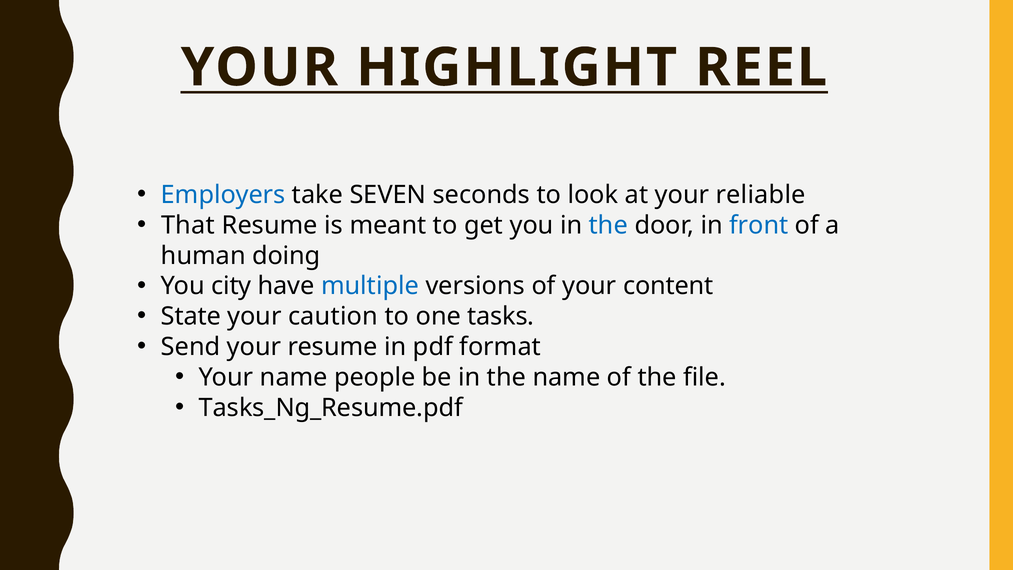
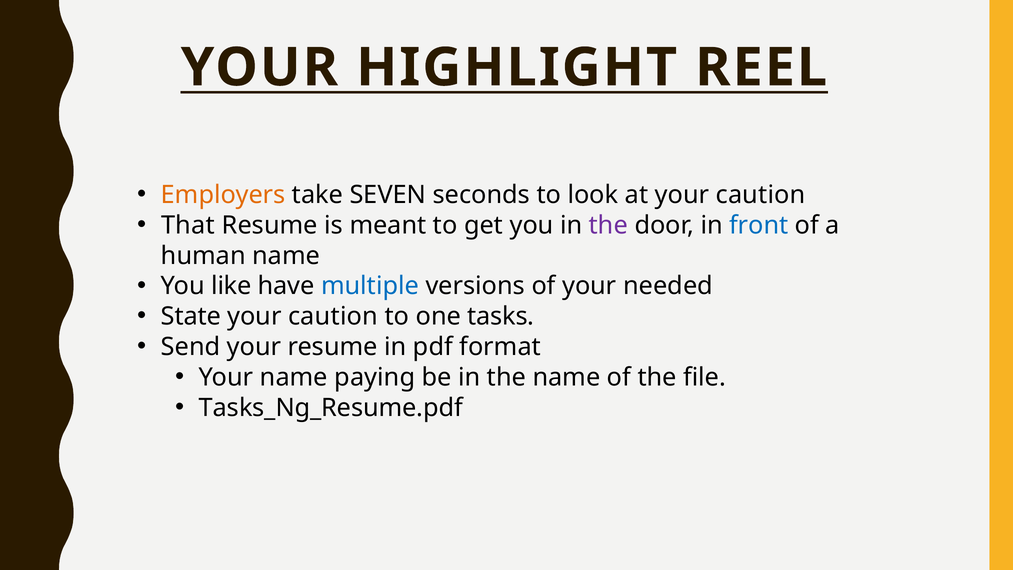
Employers colour: blue -> orange
at your reliable: reliable -> caution
the at (608, 225) colour: blue -> purple
human doing: doing -> name
city: city -> like
content: content -> needed
people: people -> paying
